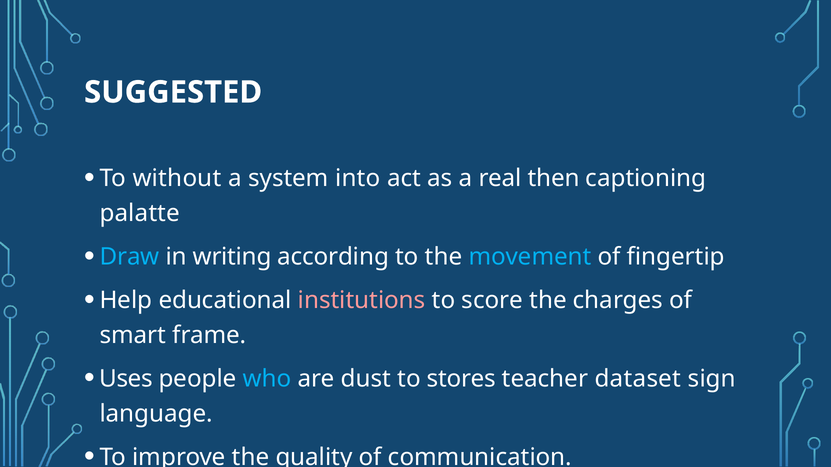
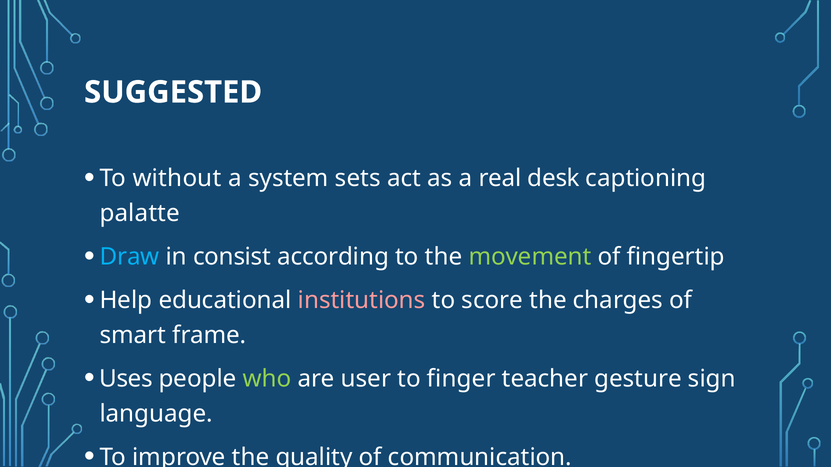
into: into -> sets
then: then -> desk
writing: writing -> consist
movement colour: light blue -> light green
who colour: light blue -> light green
dust: dust -> user
stores: stores -> finger
dataset: dataset -> gesture
